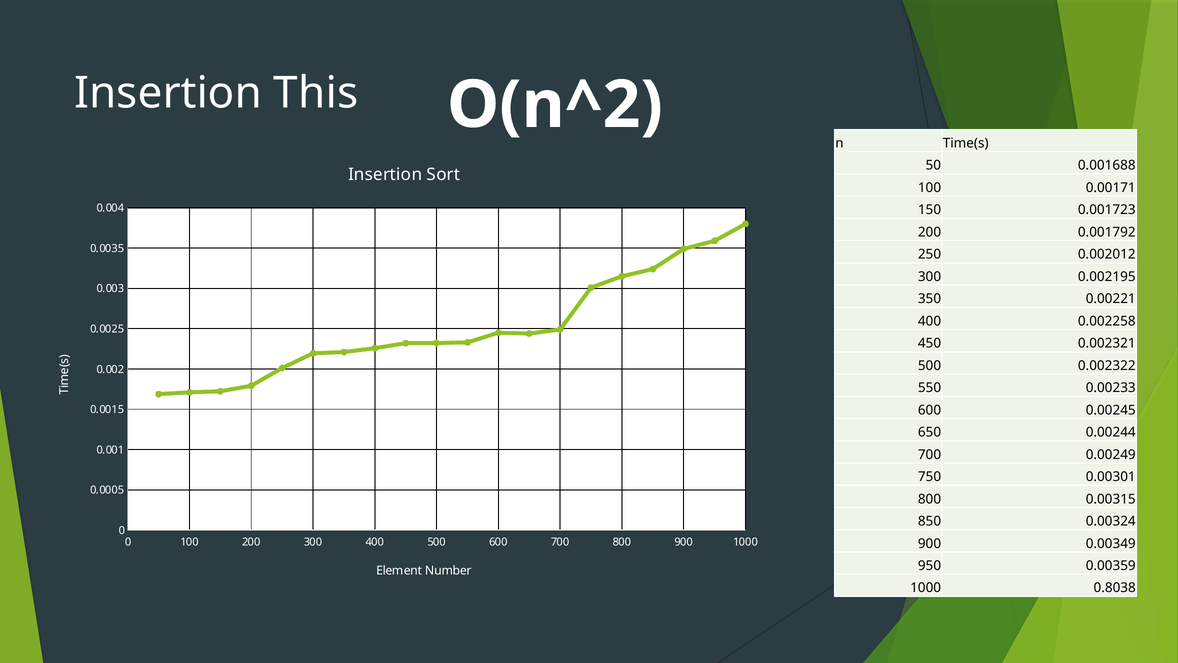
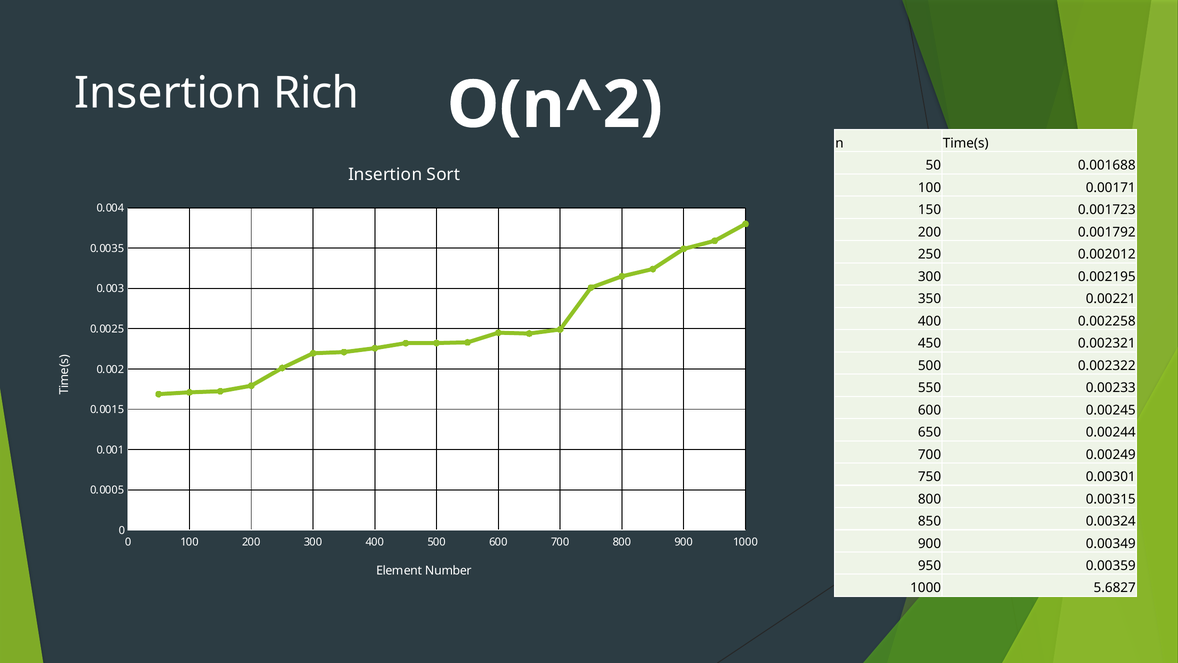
This: This -> Rich
0.8038: 0.8038 -> 5.6827
